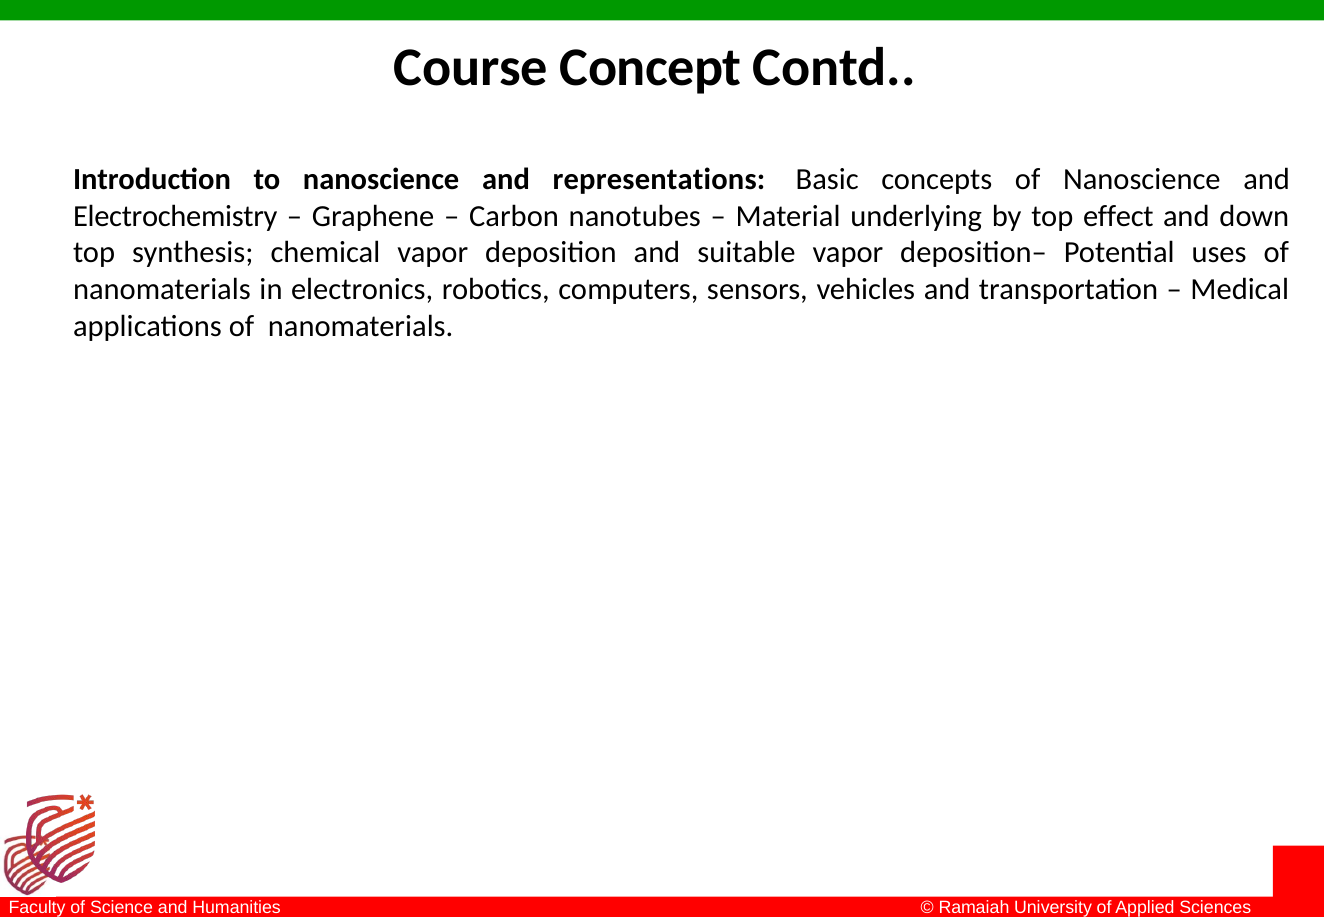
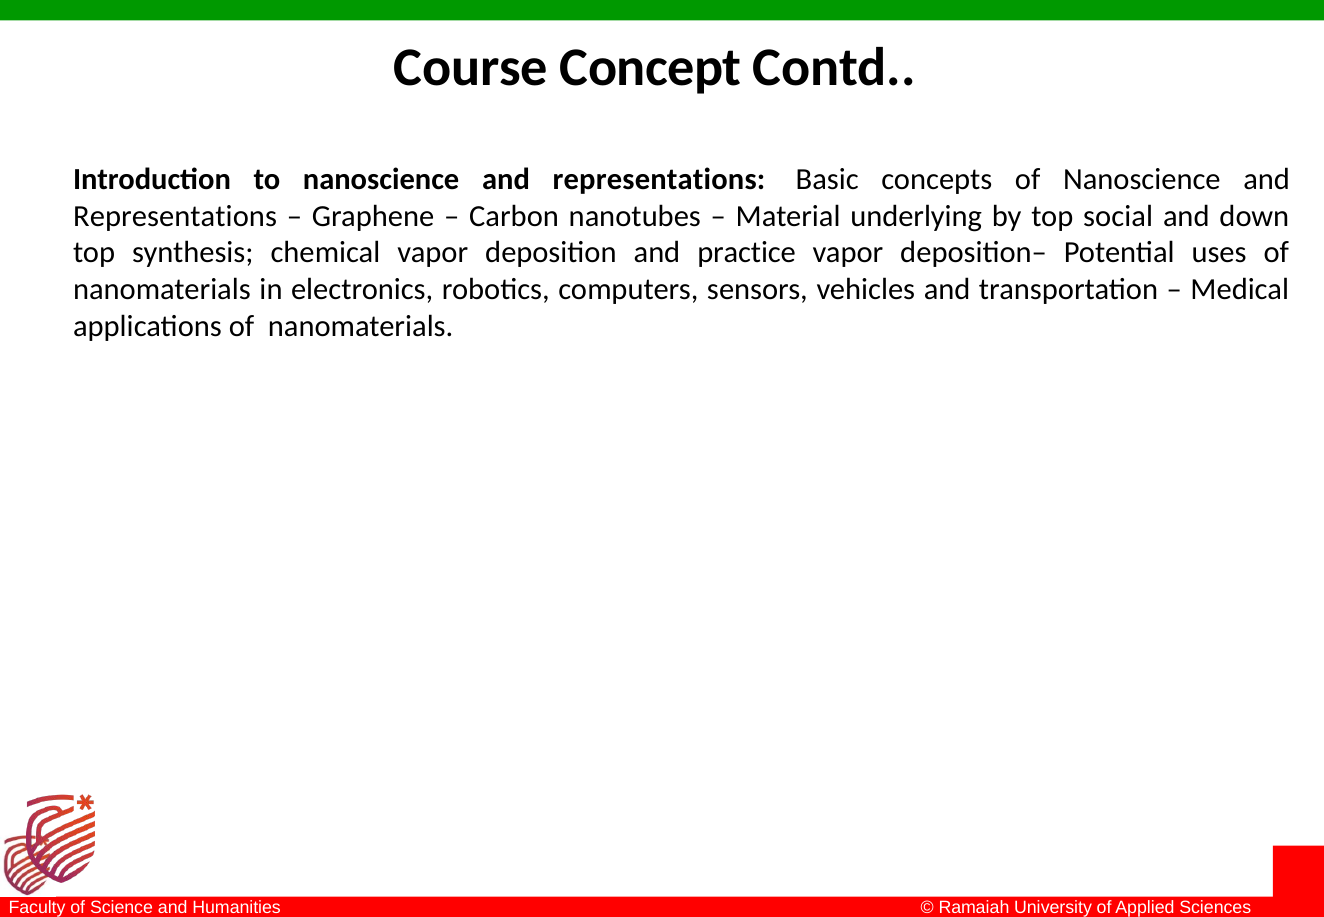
Electrochemistry at (175, 216): Electrochemistry -> Representations
effect: effect -> social
suitable: suitable -> practice
